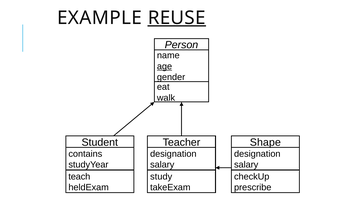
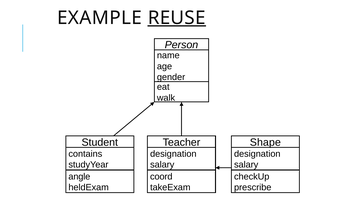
age underline: present -> none
teach: teach -> angle
study: study -> coord
